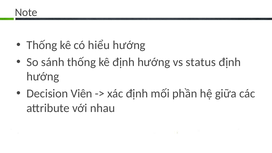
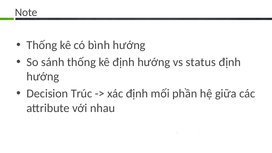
hiểu: hiểu -> bình
Viên: Viên -> Trúc
